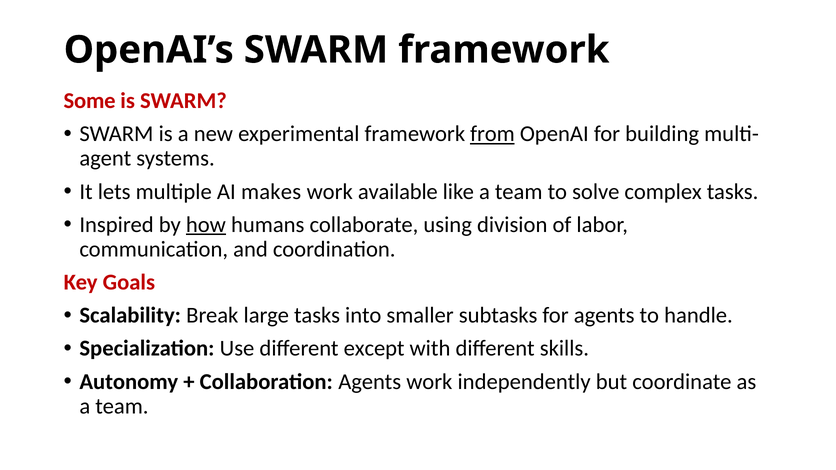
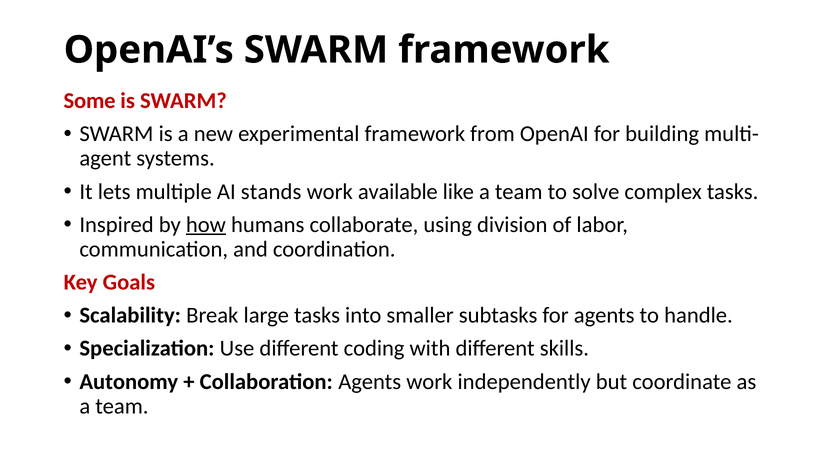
from underline: present -> none
makes: makes -> stands
except: except -> coding
